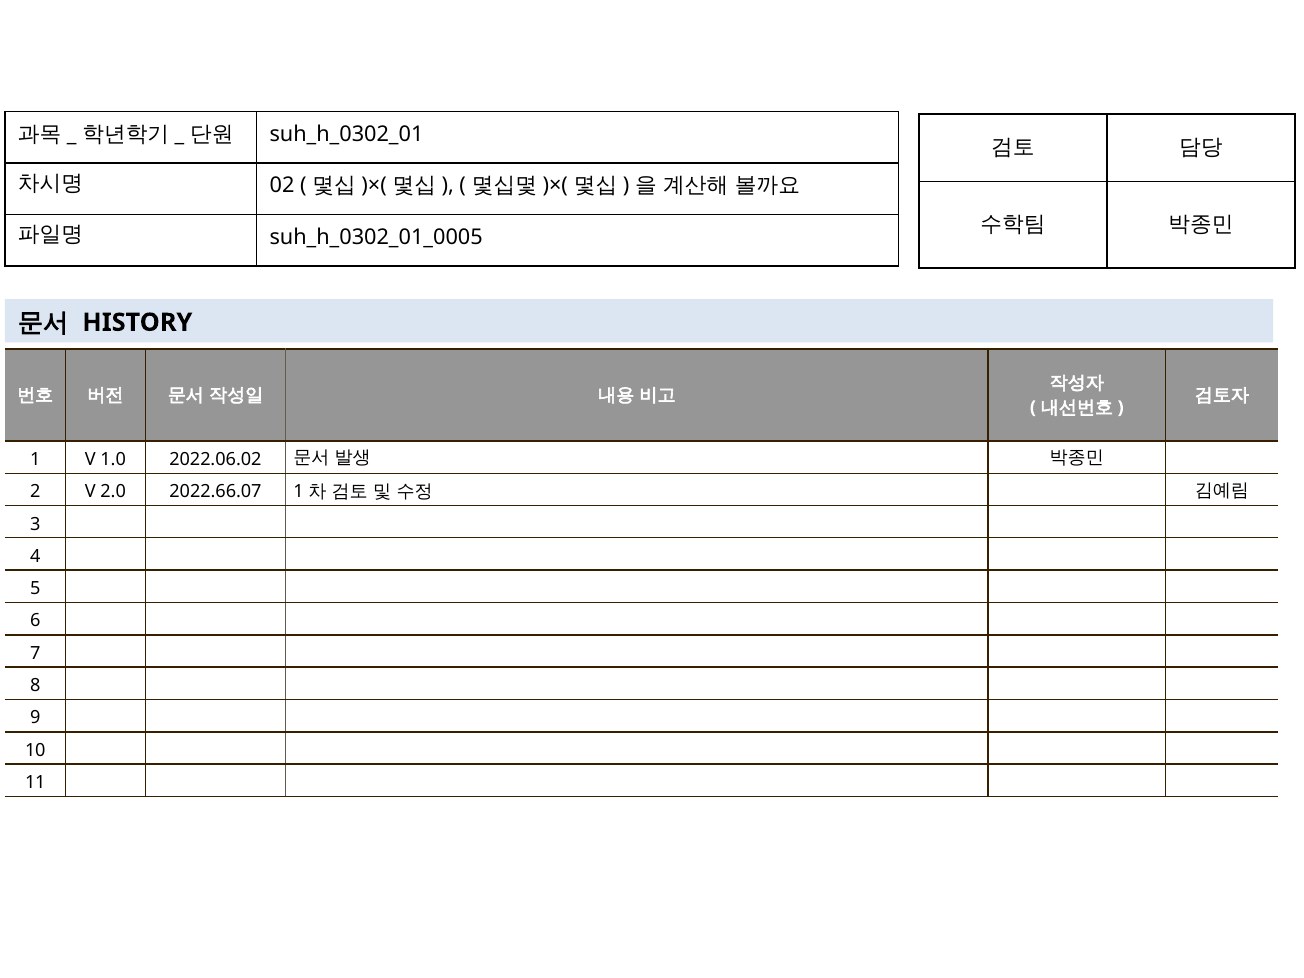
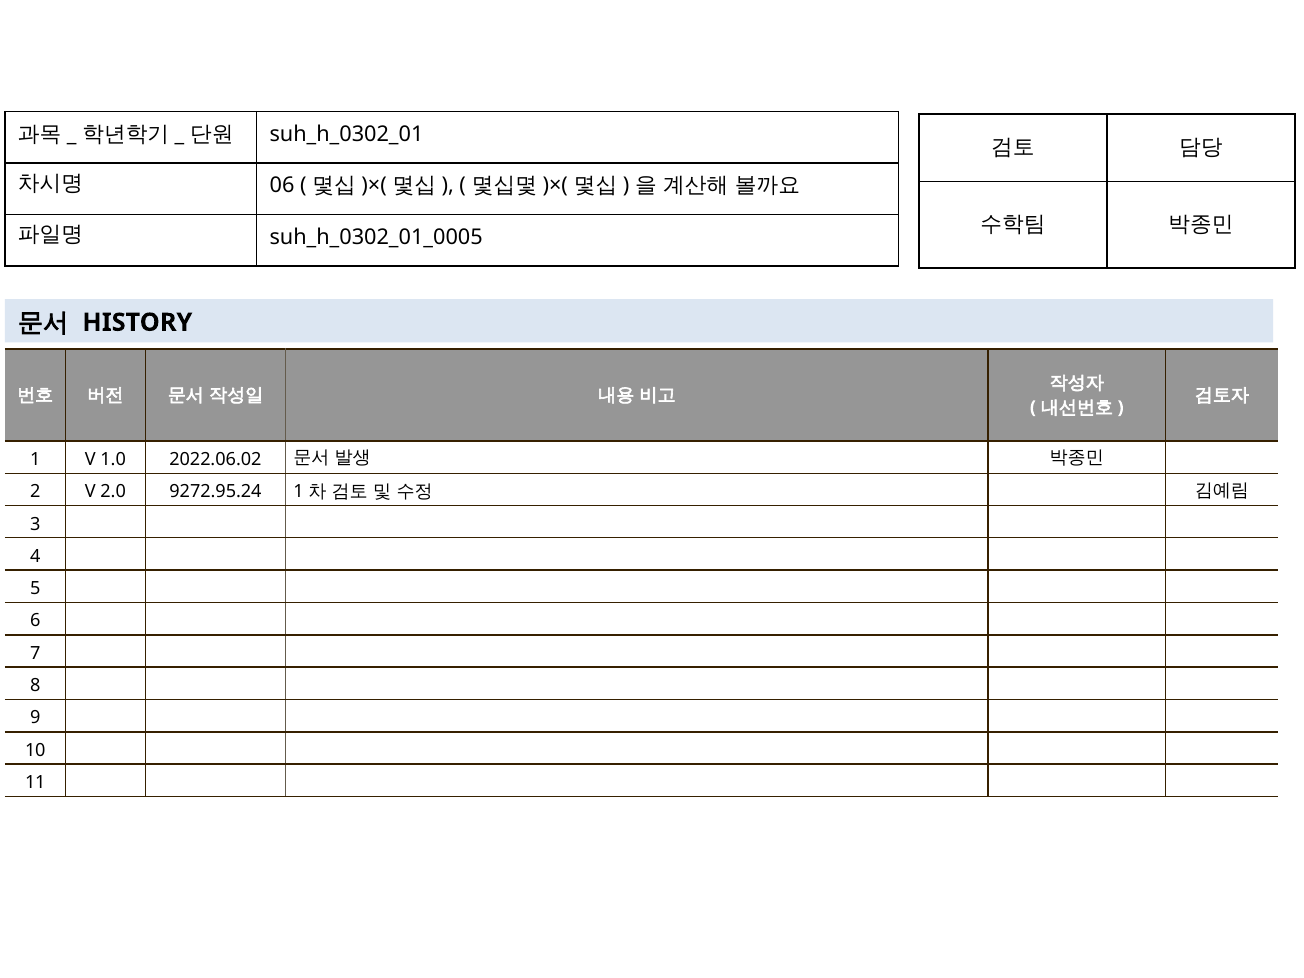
02: 02 -> 06
2022.66.07: 2022.66.07 -> 9272.95.24
